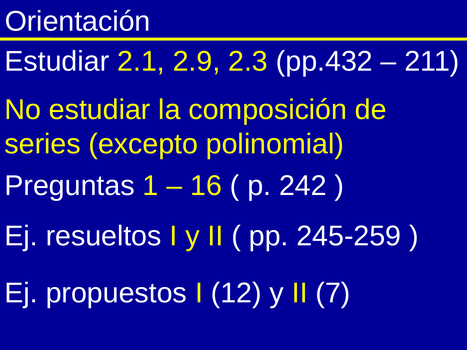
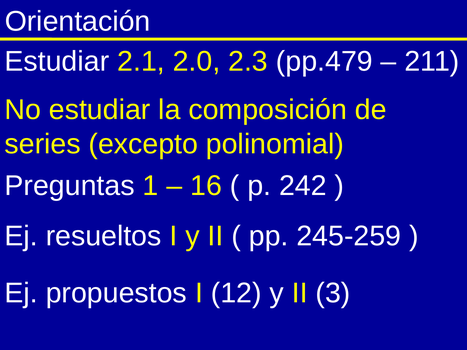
2.9: 2.9 -> 2.0
pp.432: pp.432 -> pp.479
7: 7 -> 3
